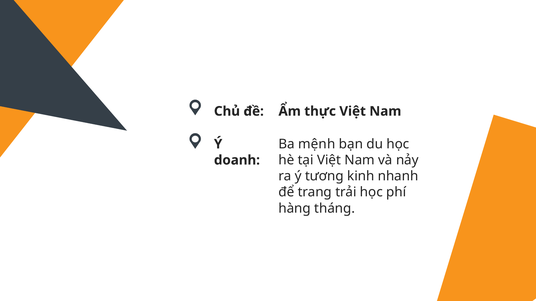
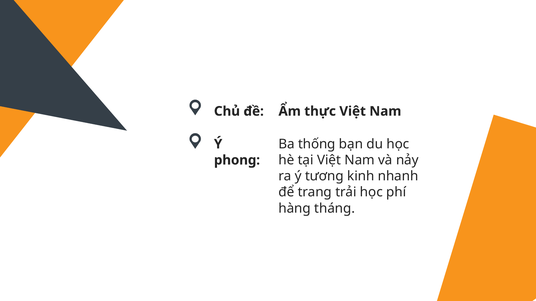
mệnh: mệnh -> thống
doanh: doanh -> phong
